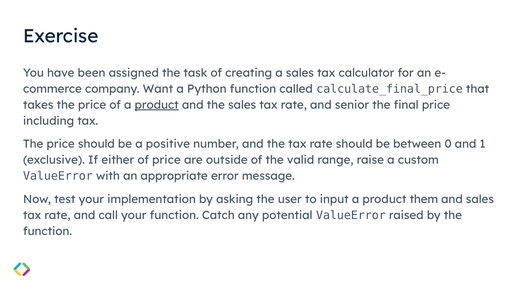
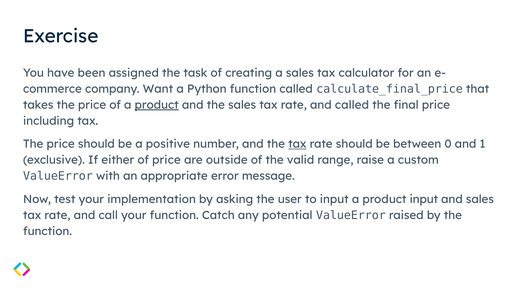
and senior: senior -> called
tax at (297, 144) underline: none -> present
product them: them -> input
